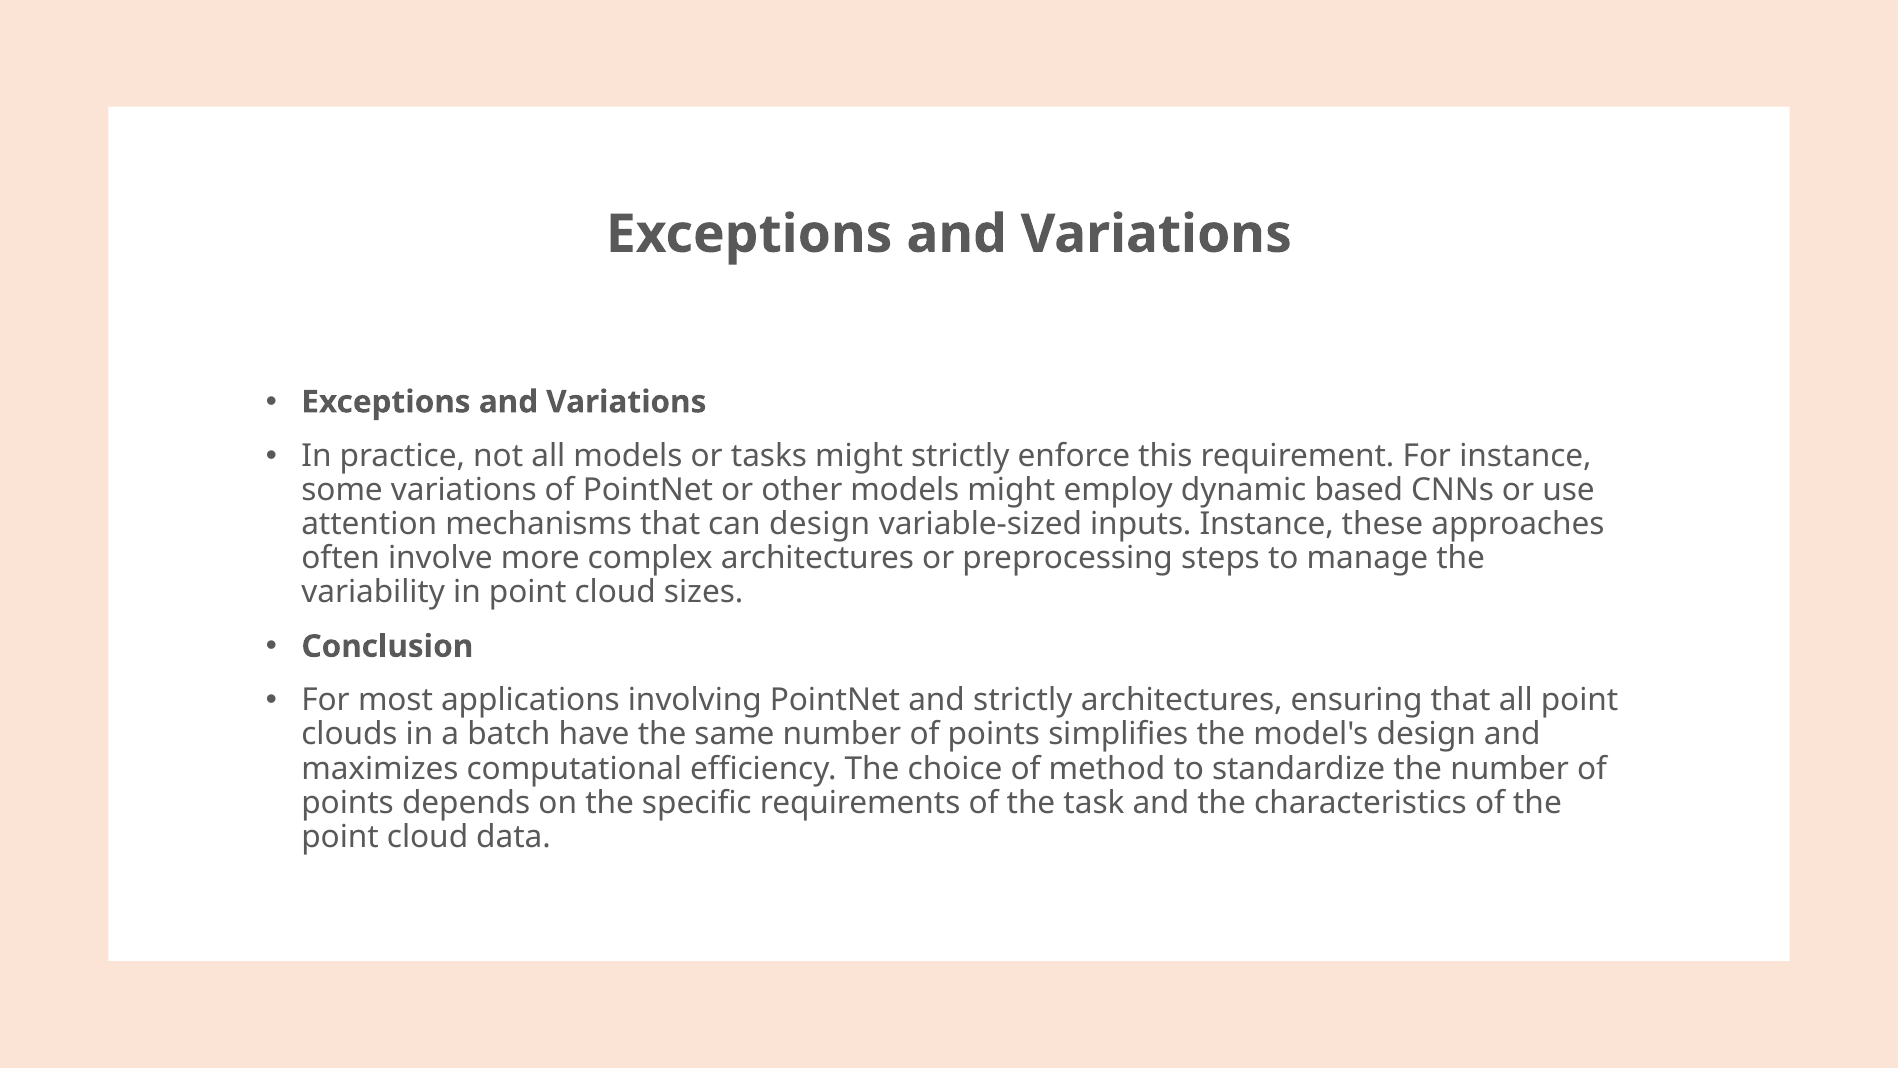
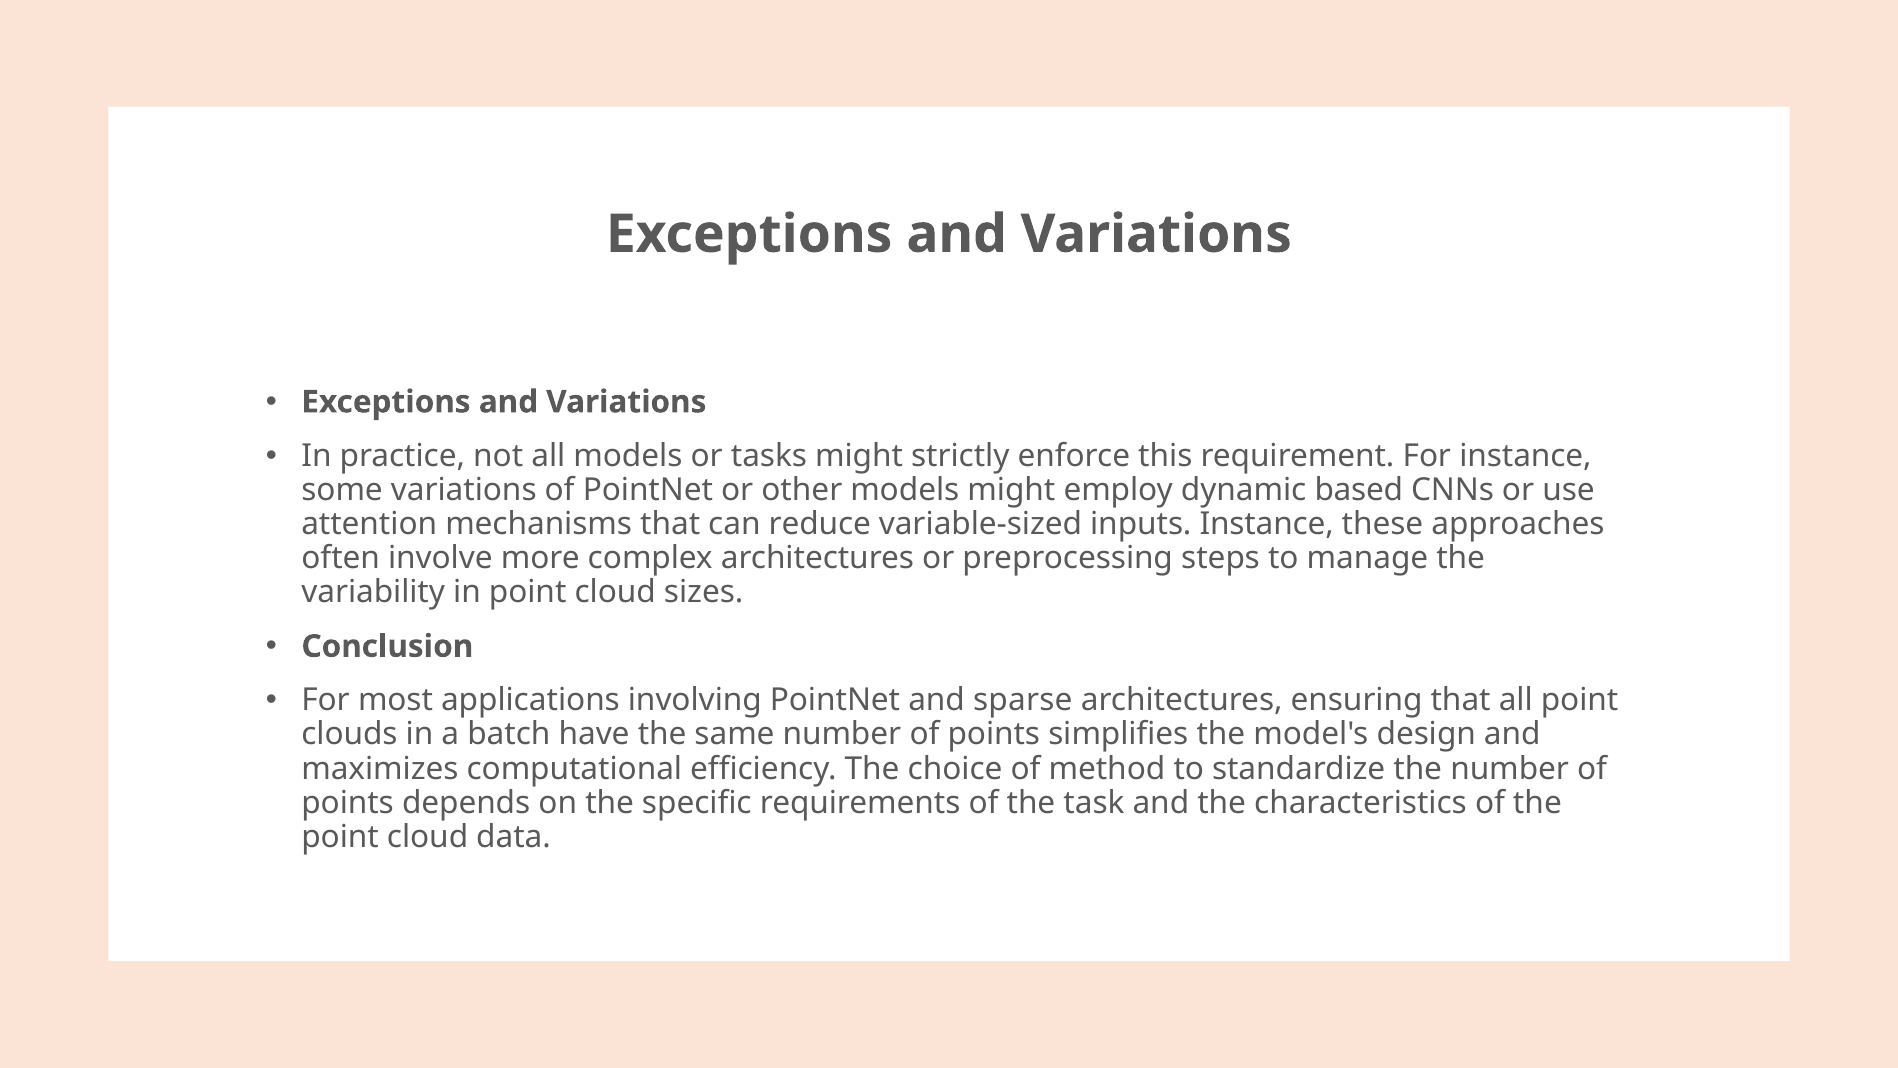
can design: design -> reduce
and strictly: strictly -> sparse
